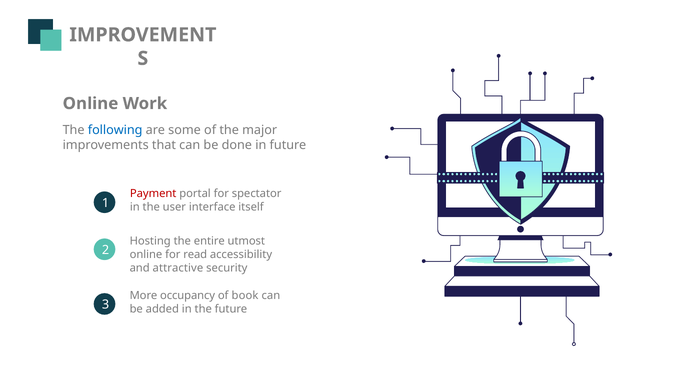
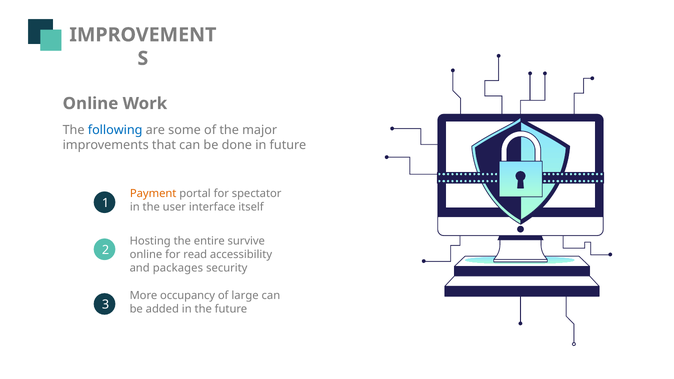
Payment colour: red -> orange
utmost: utmost -> survive
attractive: attractive -> packages
book: book -> large
